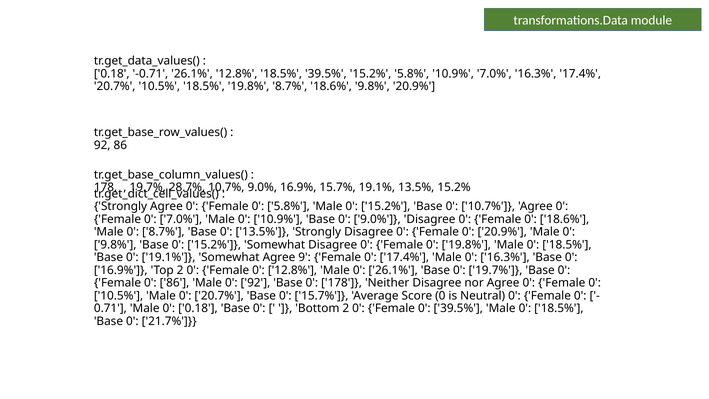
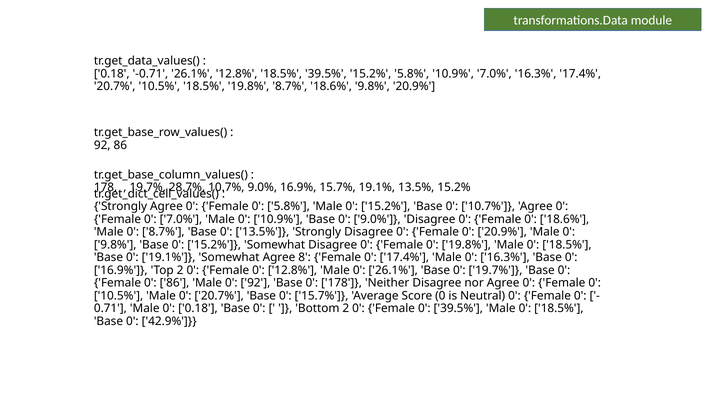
9: 9 -> 8
21.7%: 21.7% -> 42.9%
